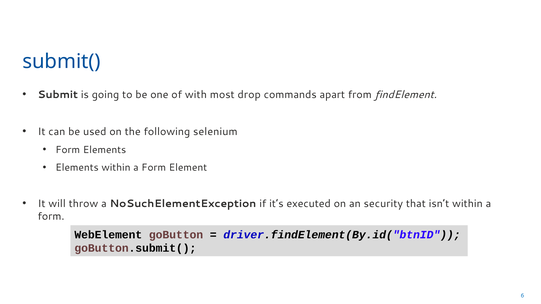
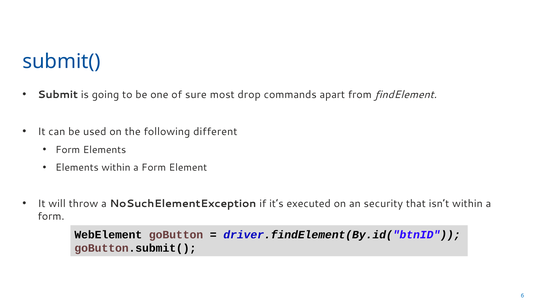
with: with -> sure
selenium: selenium -> different
